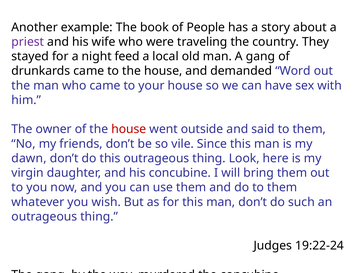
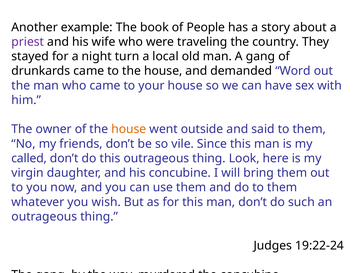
feed: feed -> turn
house at (129, 129) colour: red -> orange
dawn: dawn -> called
